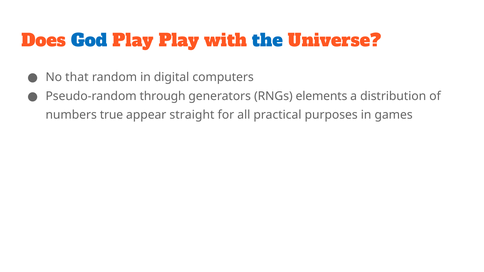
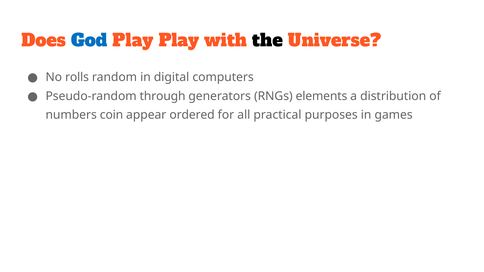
the colour: blue -> black
that: that -> rolls
true: true -> coin
straight: straight -> ordered
